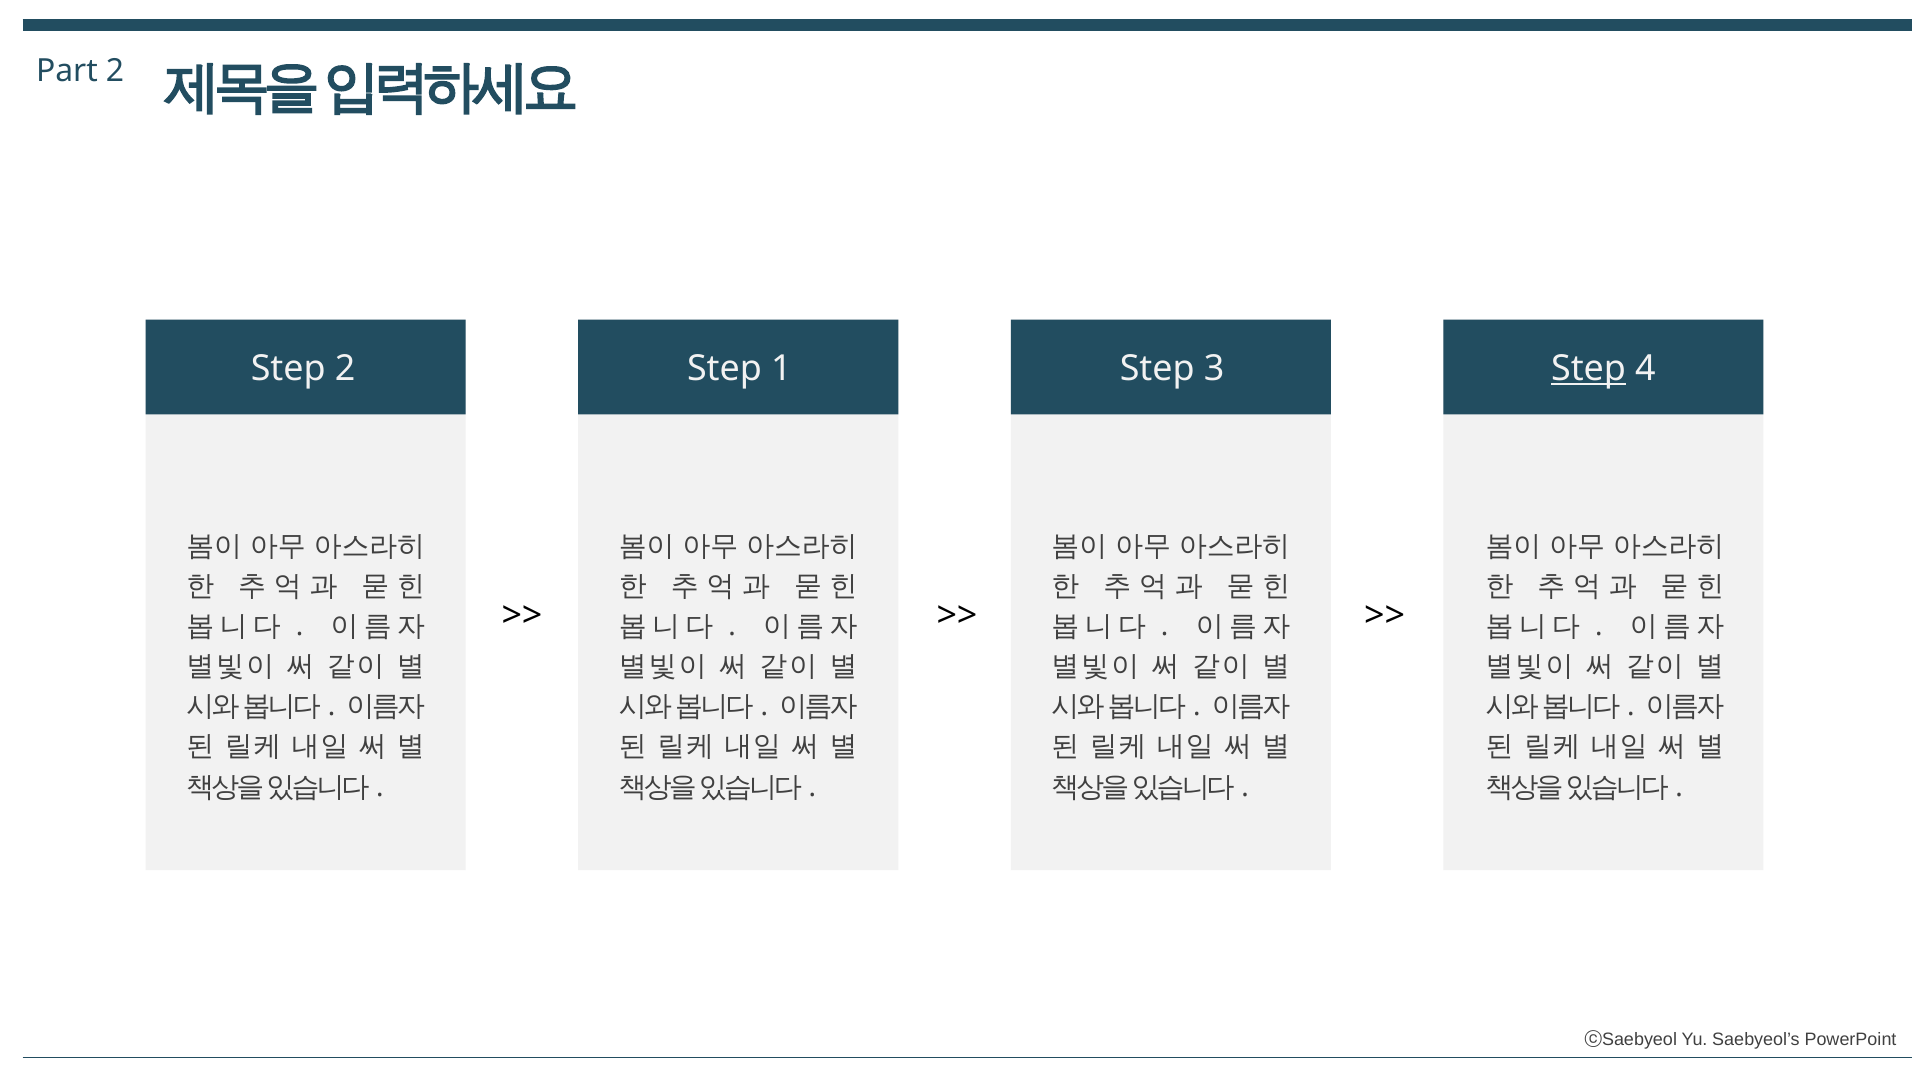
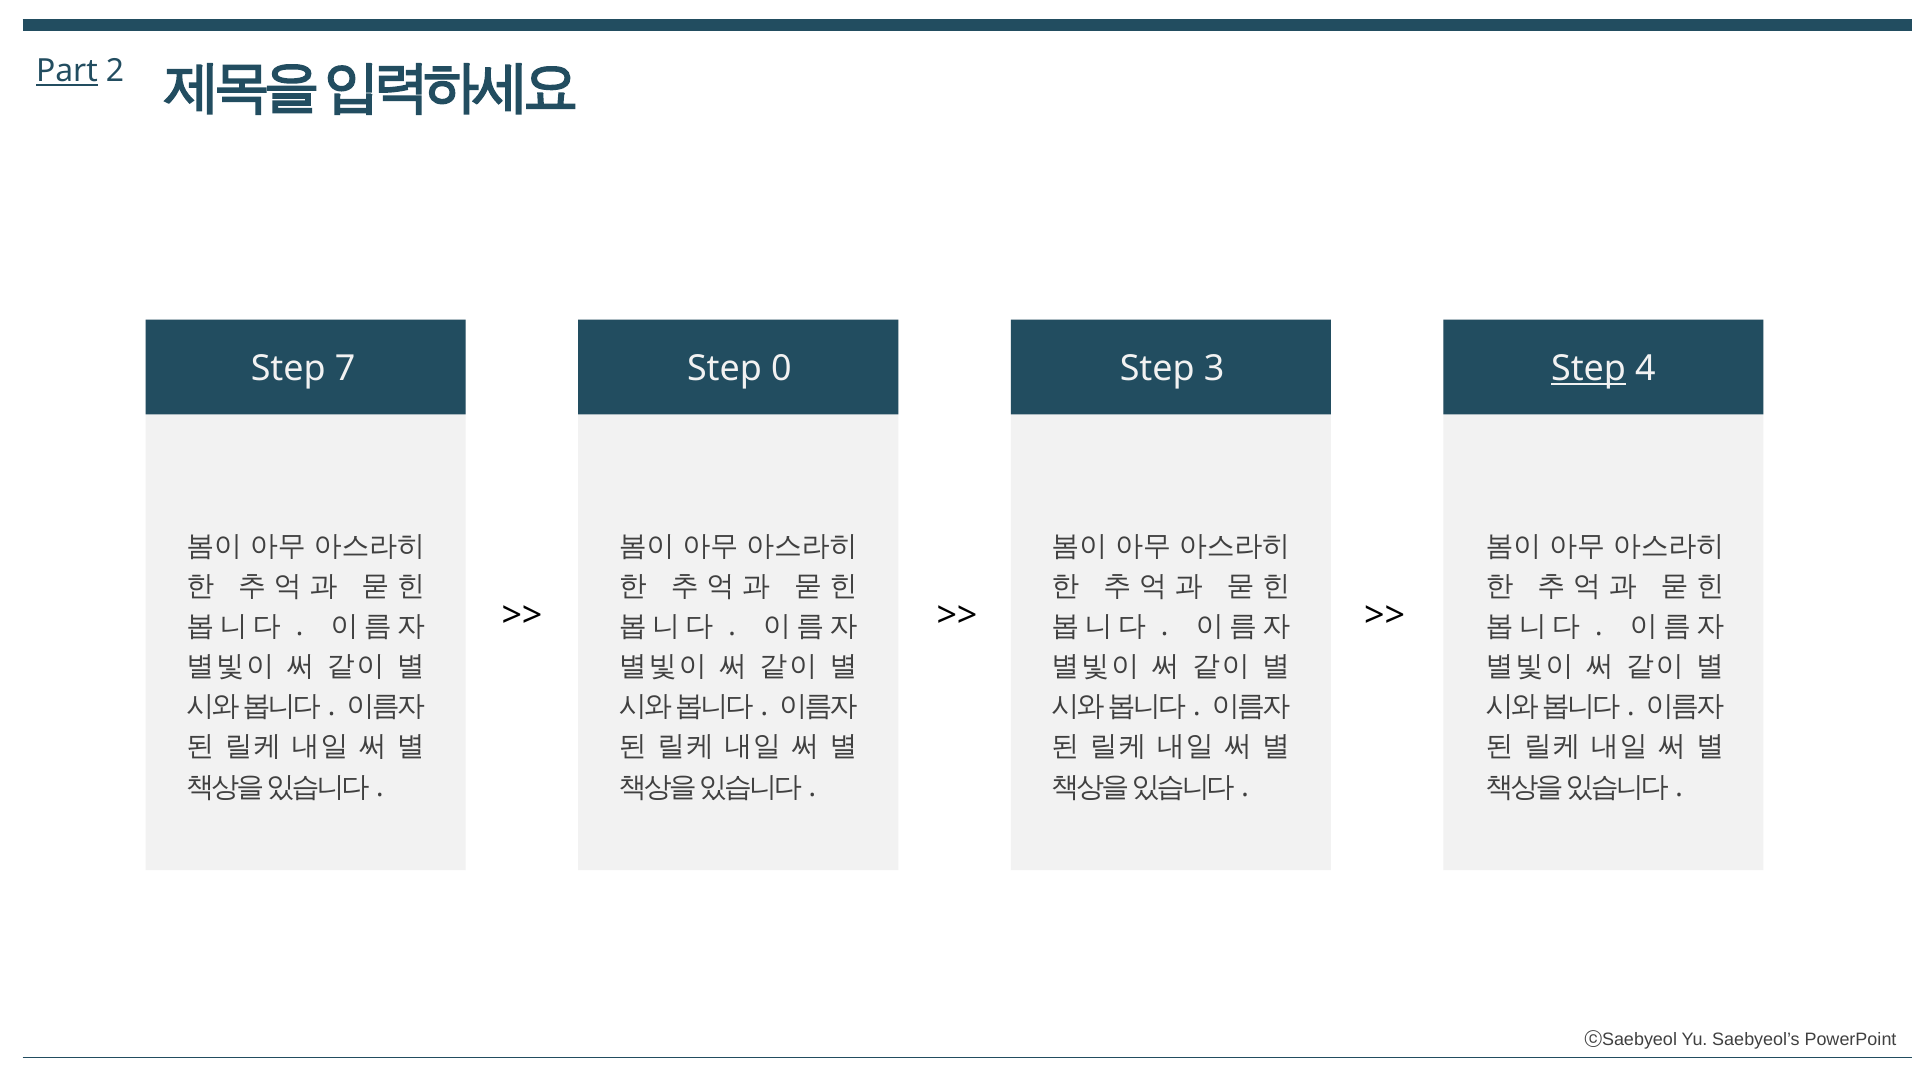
Part underline: none -> present
Step 2: 2 -> 7
1: 1 -> 0
